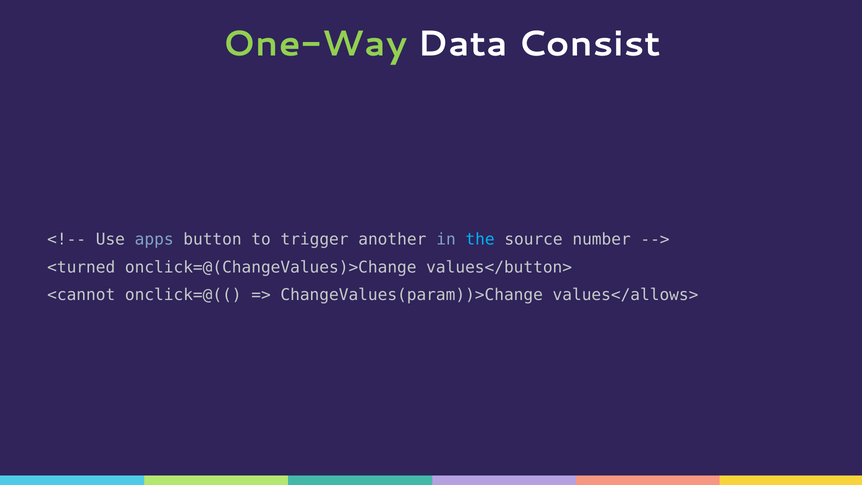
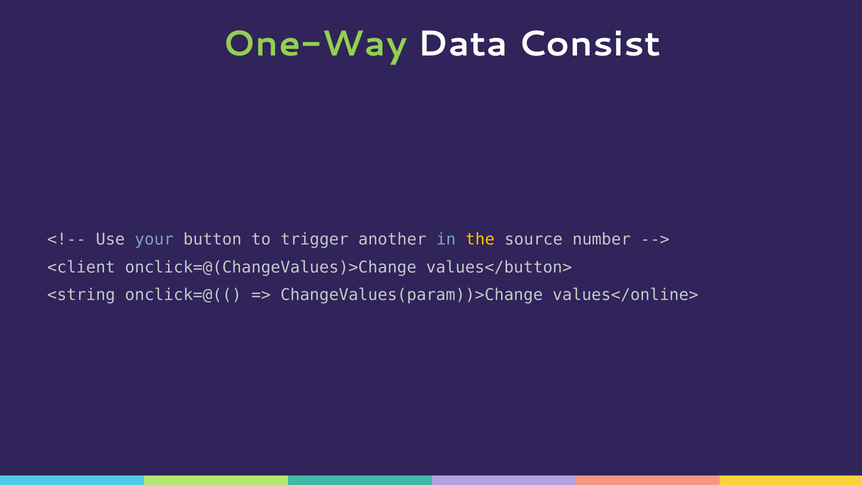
apps: apps -> your
the colour: light blue -> yellow
<turned: <turned -> <client
<cannot: <cannot -> <string
values</allows>: values</allows> -> values</online>
